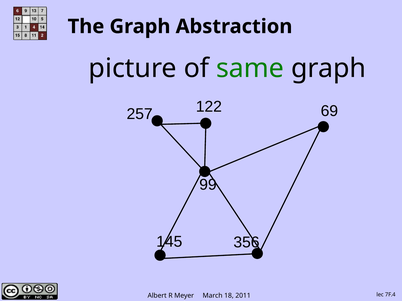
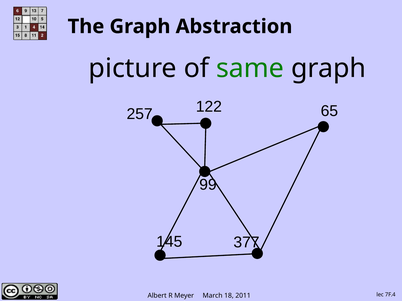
69: 69 -> 65
356: 356 -> 377
